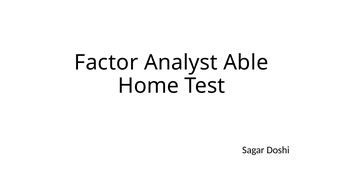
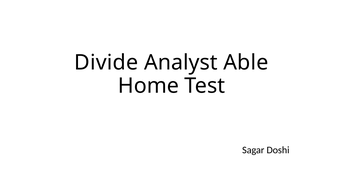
Factor: Factor -> Divide
